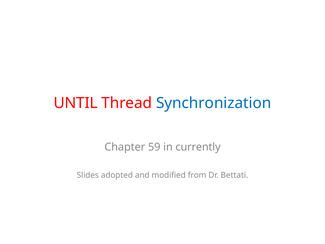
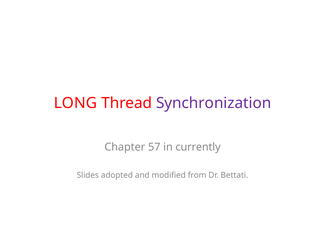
UNTIL: UNTIL -> LONG
Synchronization colour: blue -> purple
59: 59 -> 57
